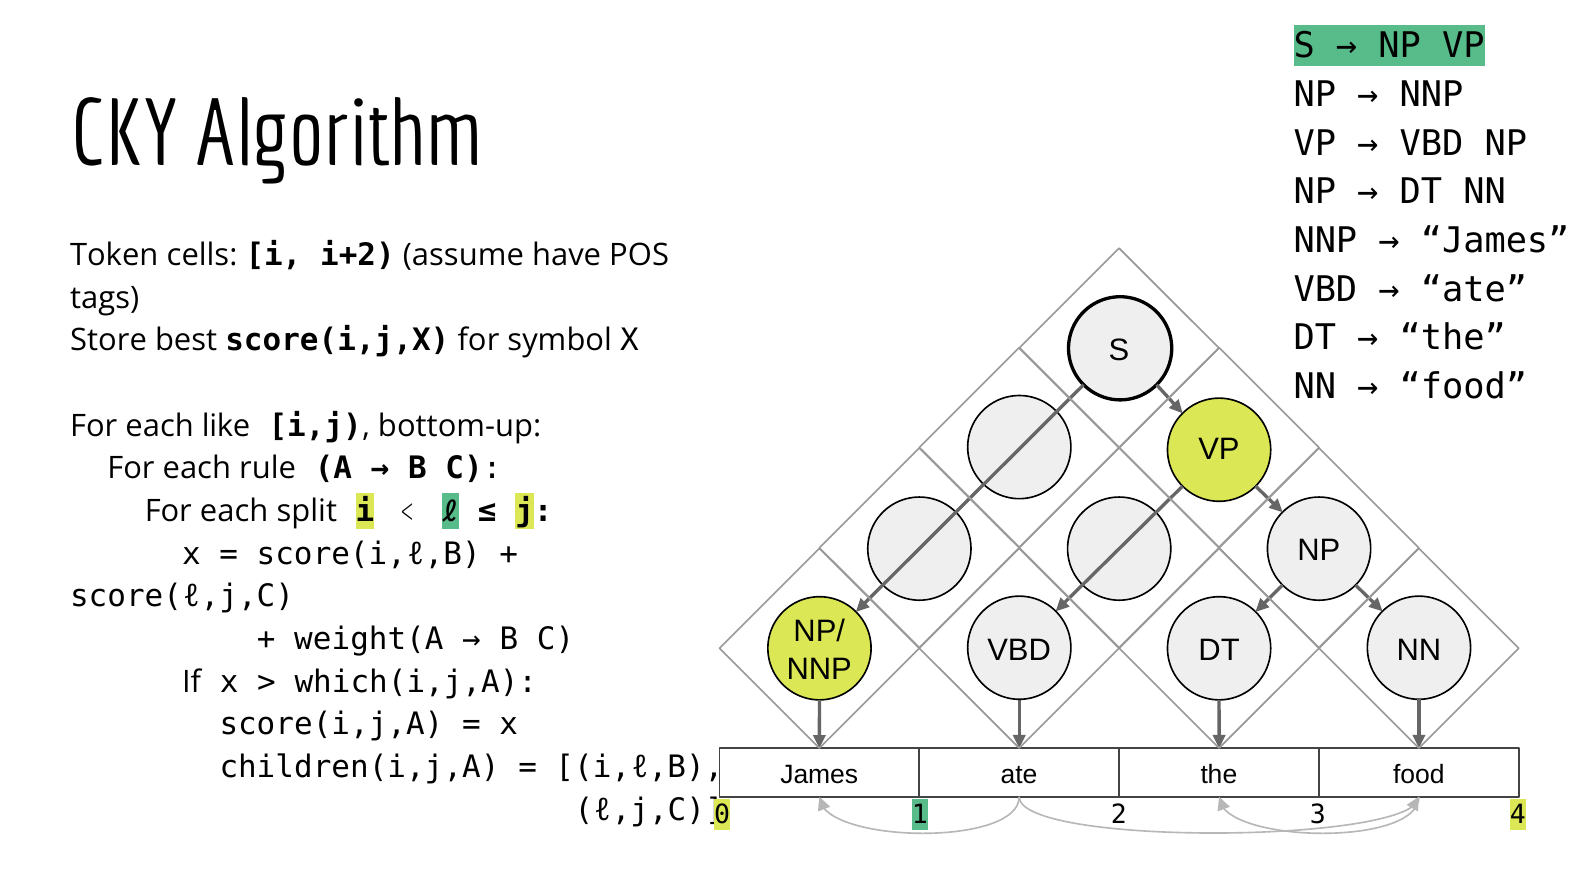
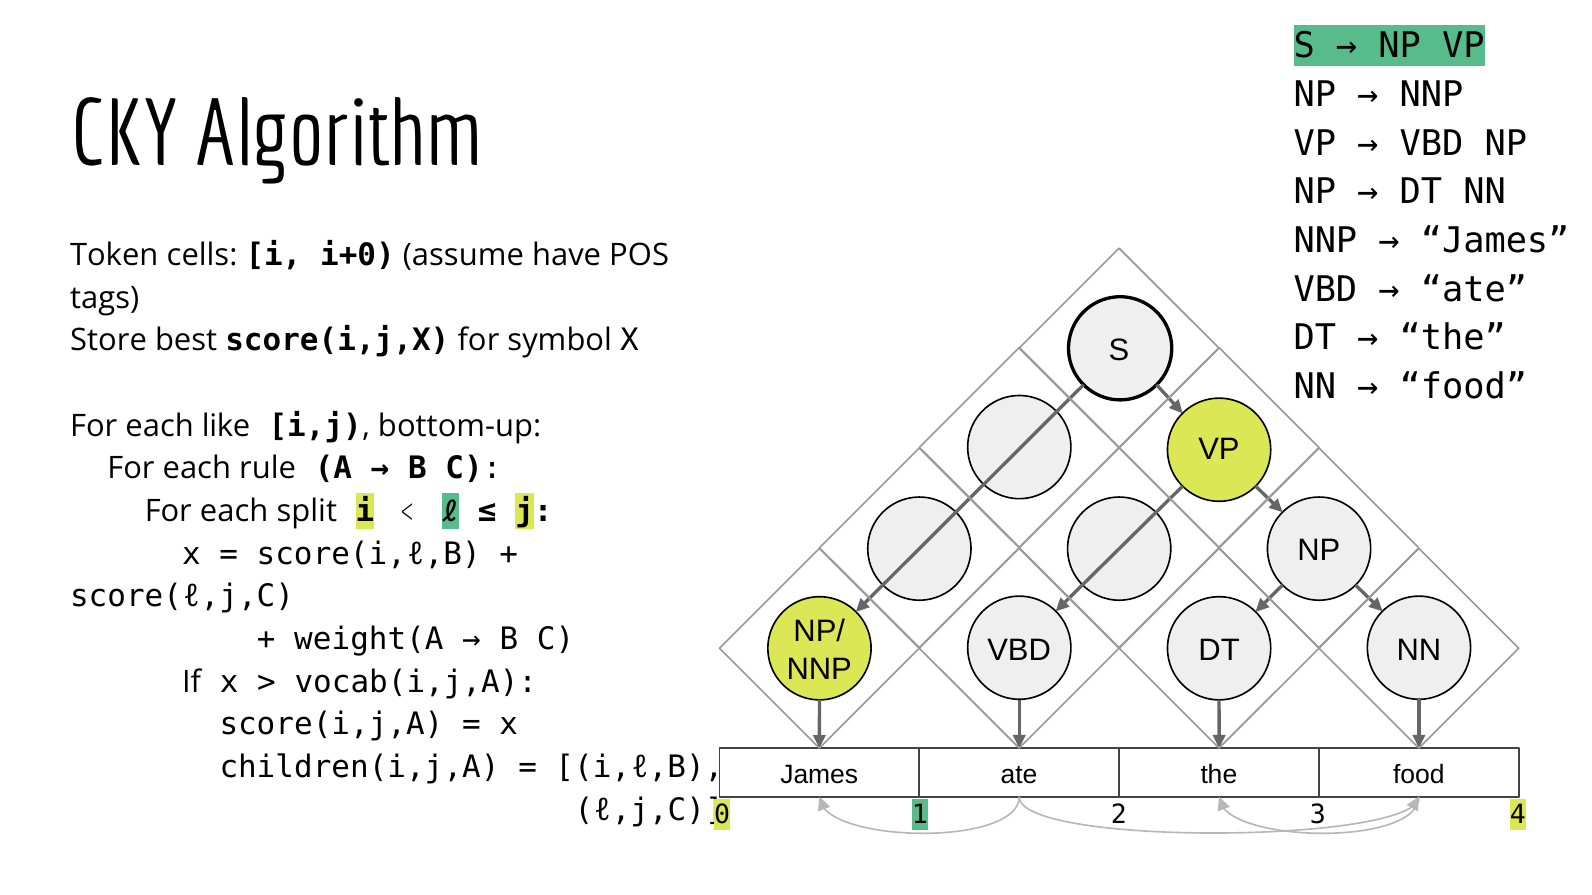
i+2: i+2 -> i+0
which(i,j,A: which(i,j,A -> vocab(i,j,A
